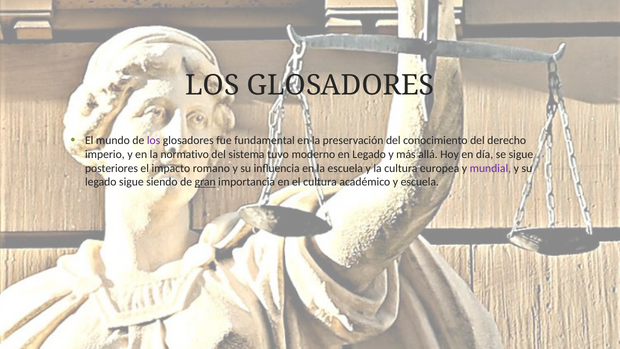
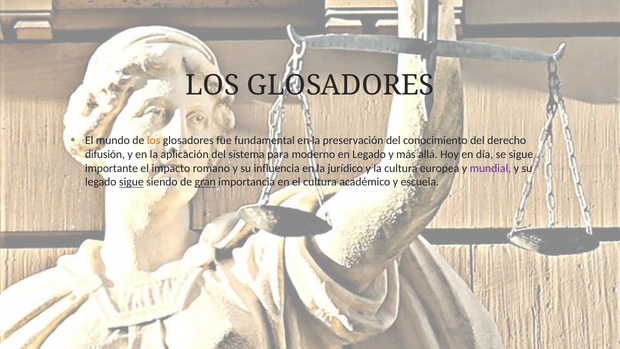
los at (154, 140) colour: purple -> orange
imperio: imperio -> difusión
normativo: normativo -> aplicación
tuvo: tuvo -> para
posteriores: posteriores -> importante
la escuela: escuela -> jurídico
sigue at (131, 182) underline: none -> present
